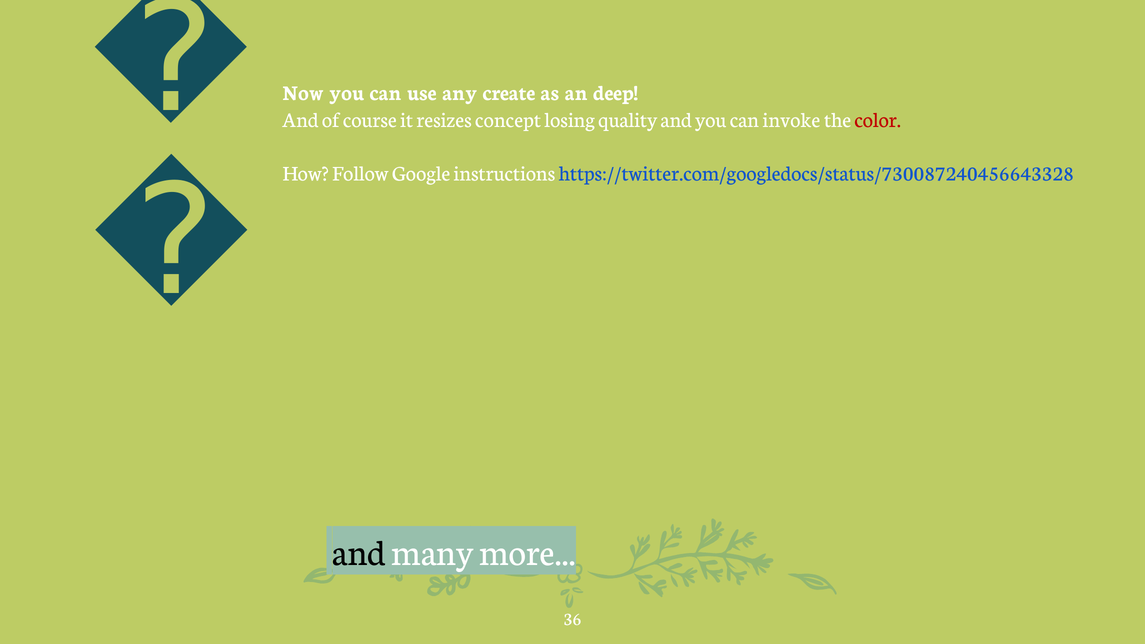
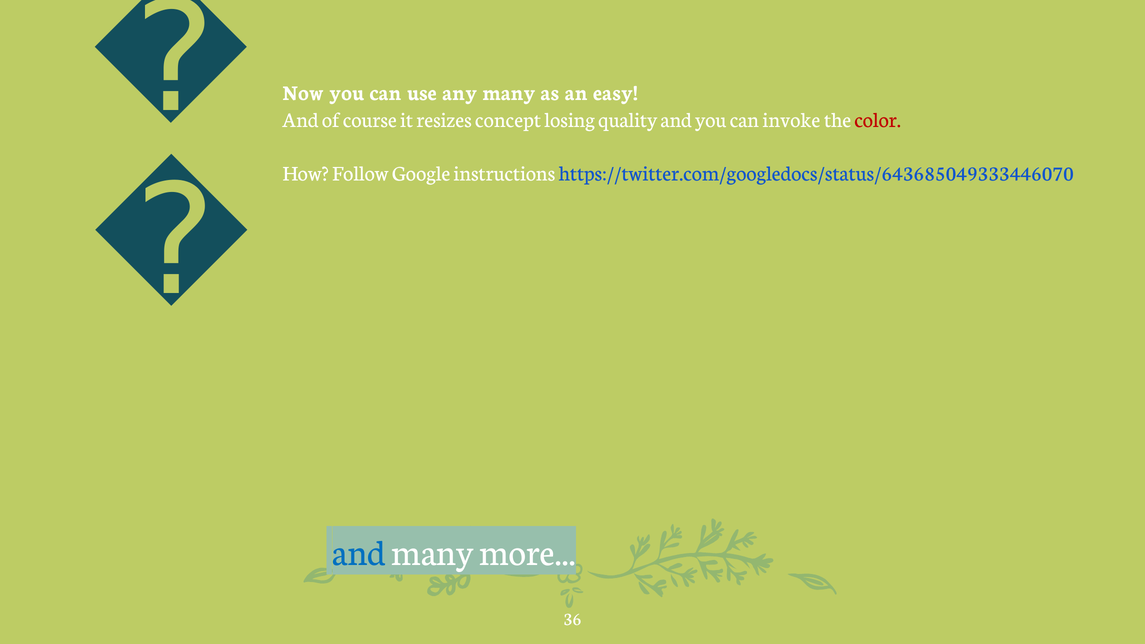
any create: create -> many
deep: deep -> easy
https://twitter.com/googledocs/status/730087240456643328: https://twitter.com/googledocs/status/730087240456643328 -> https://twitter.com/googledocs/status/643685049333446070
and at (359, 553) colour: black -> blue
